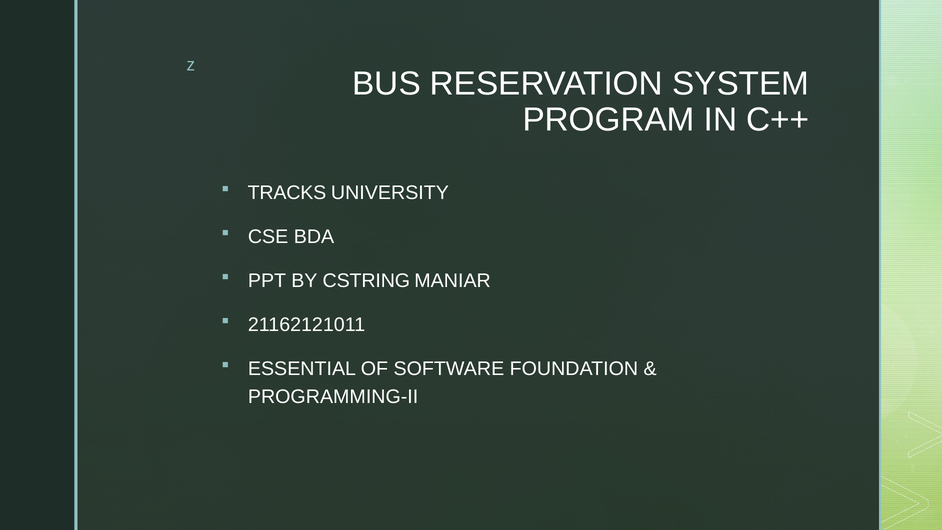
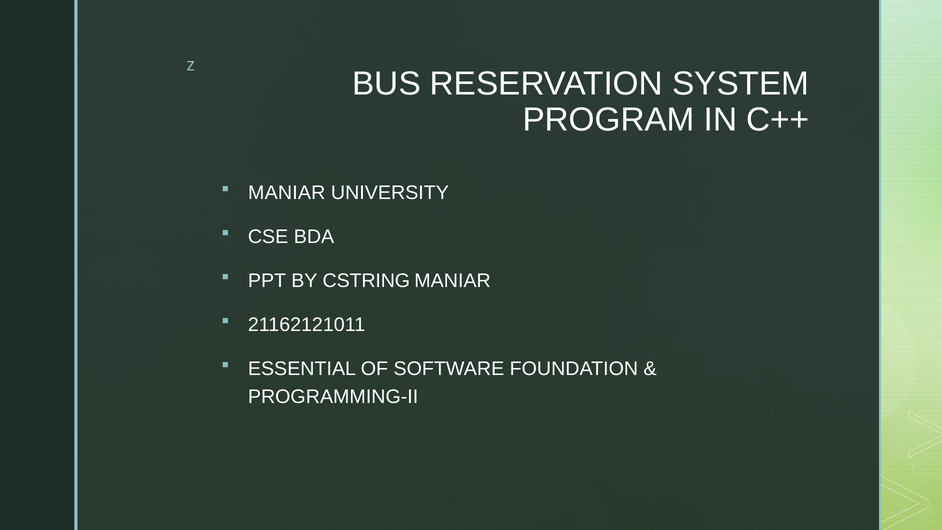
TRACKS at (287, 193): TRACKS -> MANIAR
